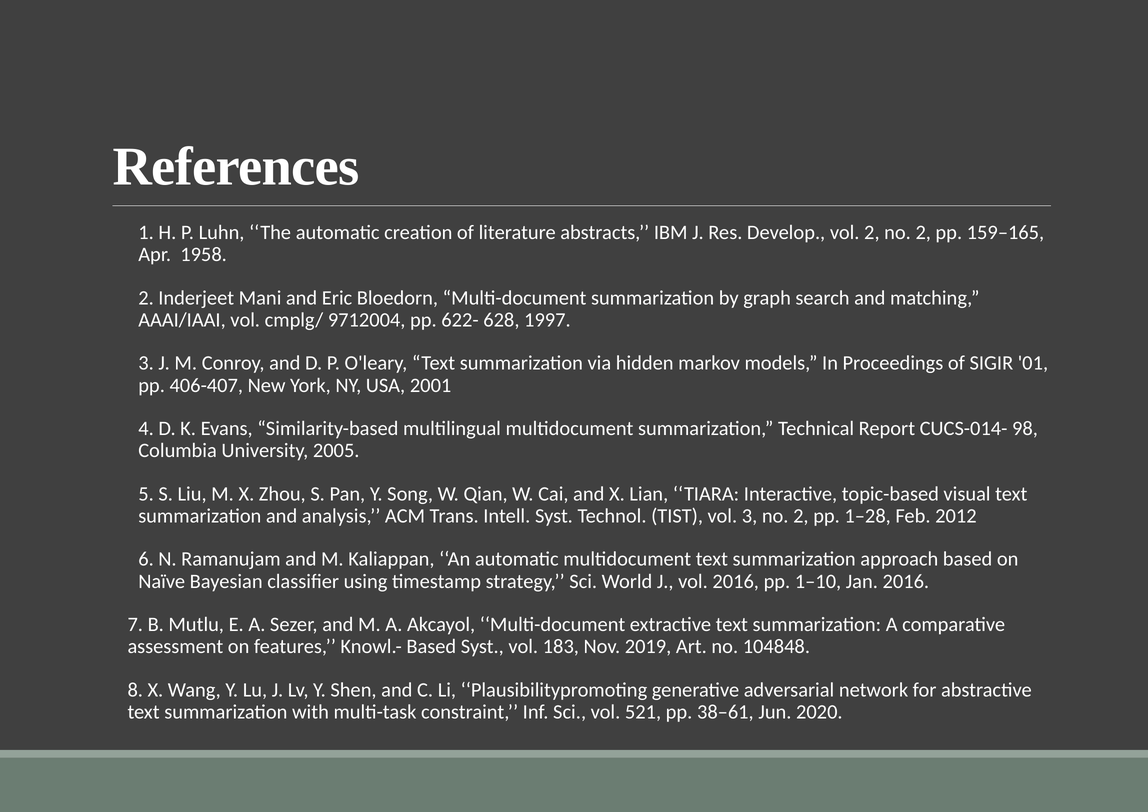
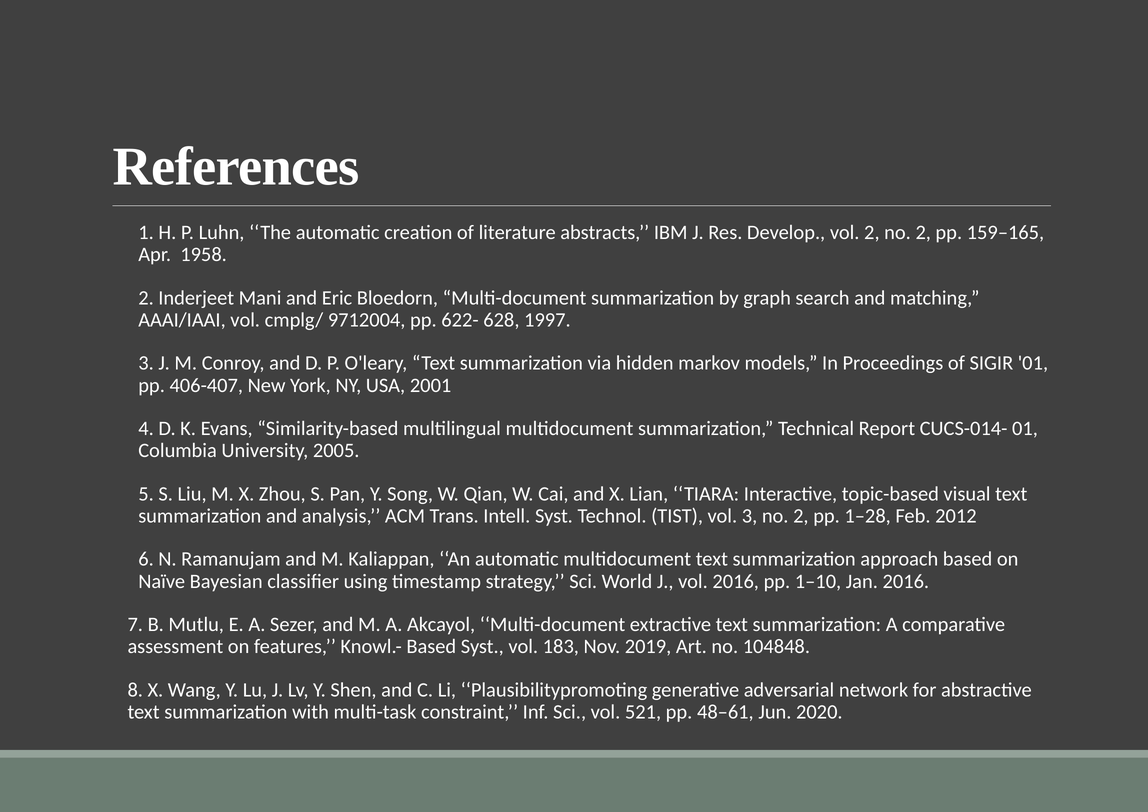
CUCS-014- 98: 98 -> 01
38–61: 38–61 -> 48–61
